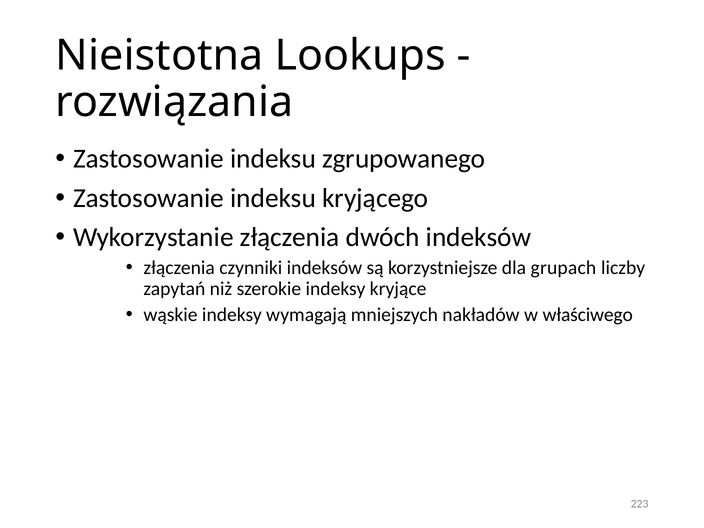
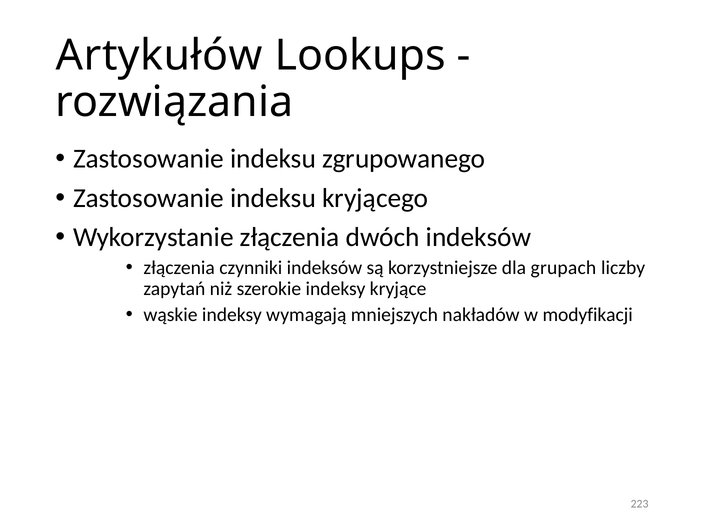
Nieistotna: Nieistotna -> Artykułów
właściwego: właściwego -> modyfikacji
